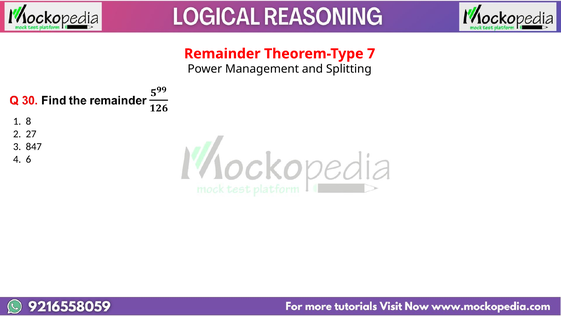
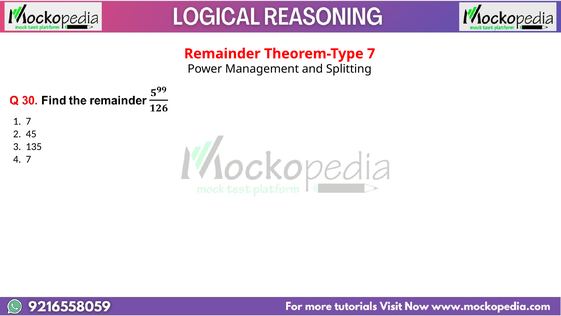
1 8: 8 -> 7
27: 27 -> 45
847: 847 -> 135
4 6: 6 -> 7
